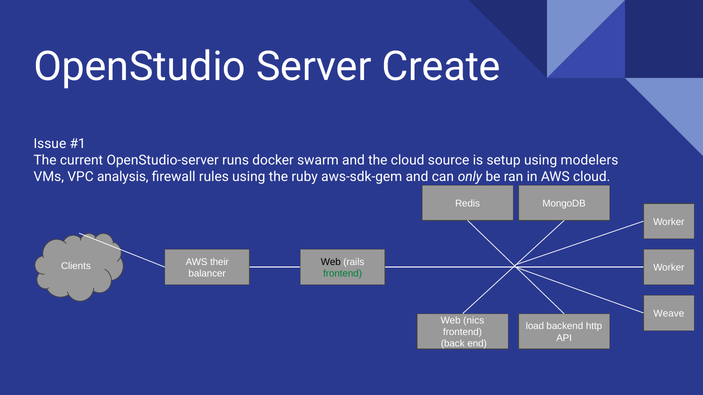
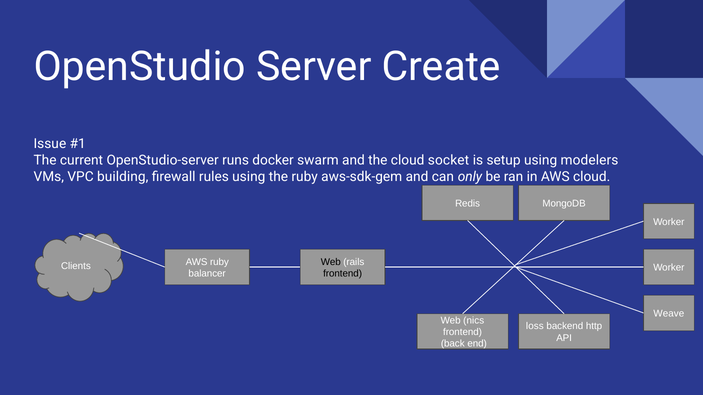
source: source -> socket
analysis: analysis -> building
AWS their: their -> ruby
frontend at (343, 274) colour: green -> black
load: load -> loss
